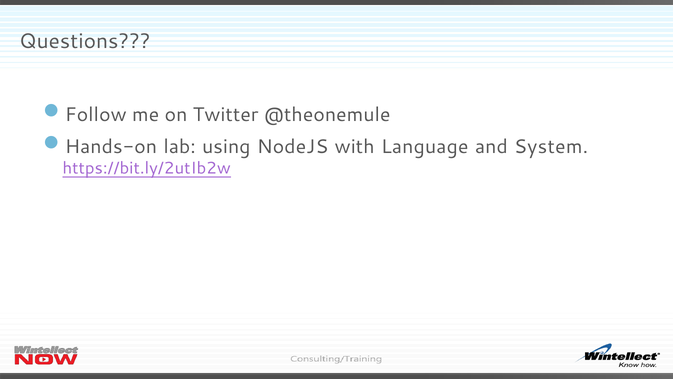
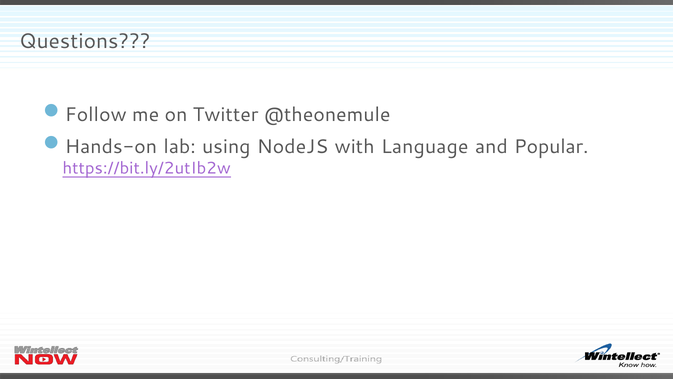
System: System -> Popular
